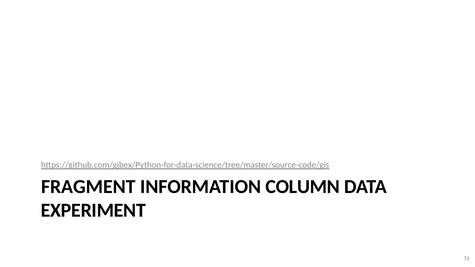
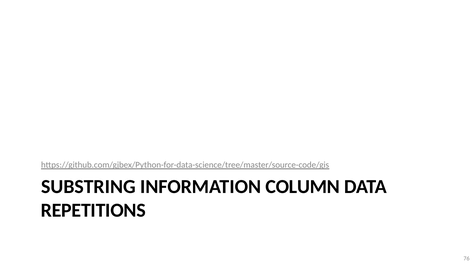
FRAGMENT: FRAGMENT -> SUBSTRING
EXPERIMENT: EXPERIMENT -> REPETITIONS
